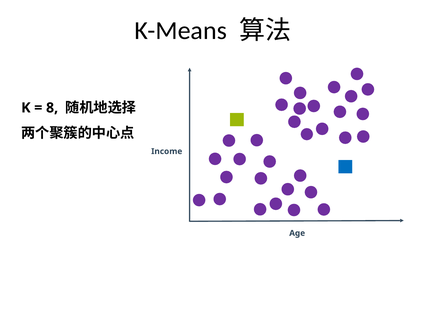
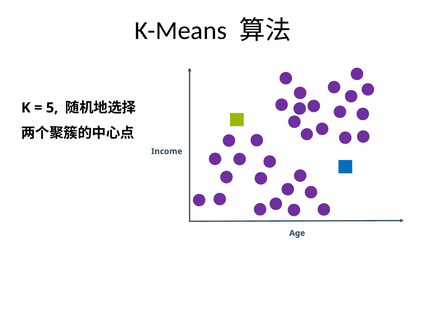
8: 8 -> 5
